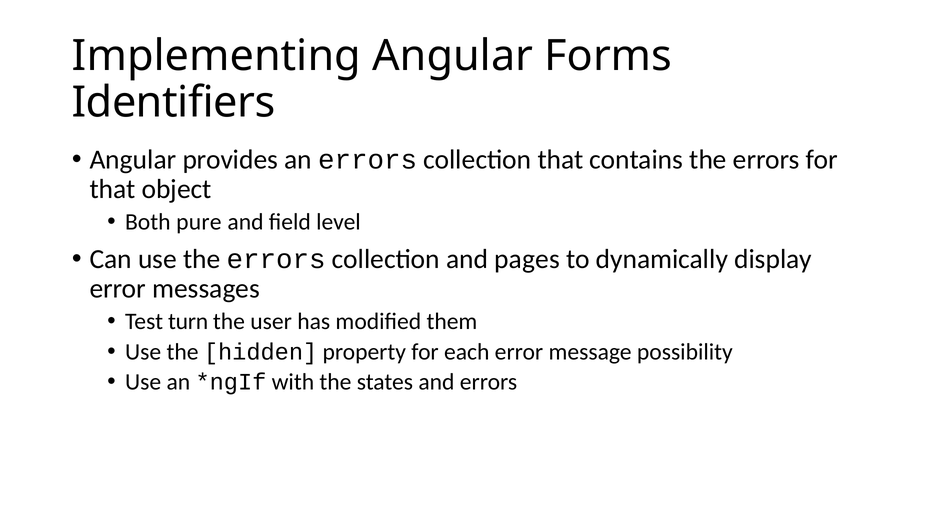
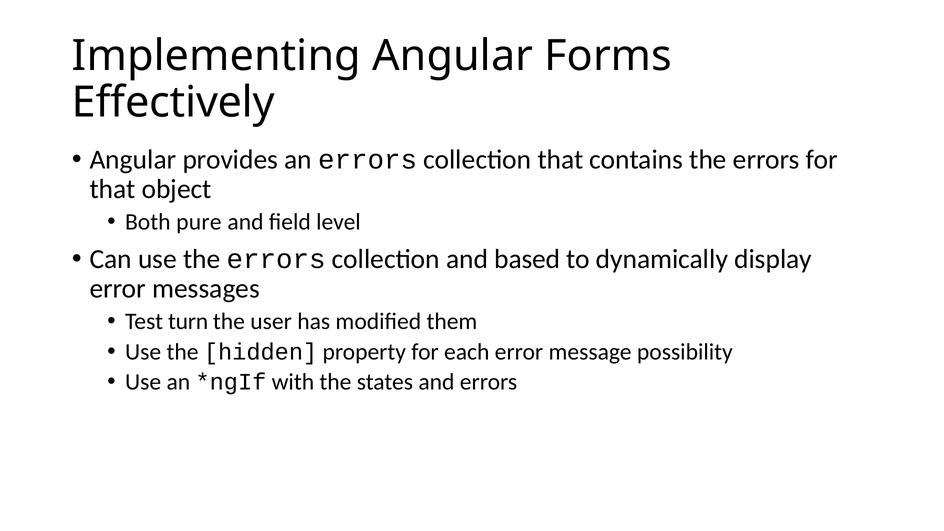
Identifiers: Identifiers -> Effectively
pages: pages -> based
